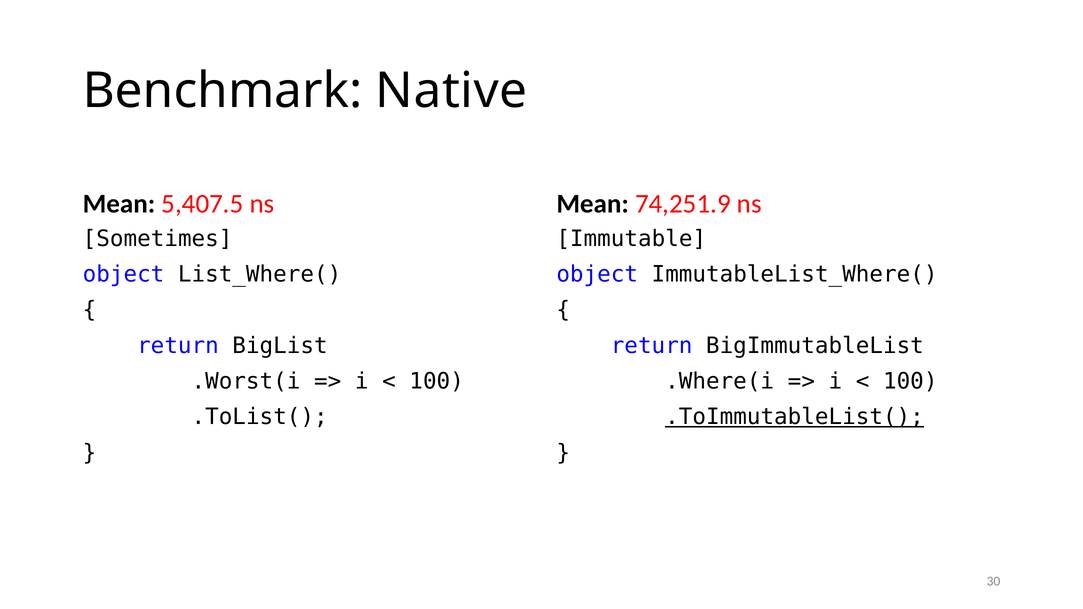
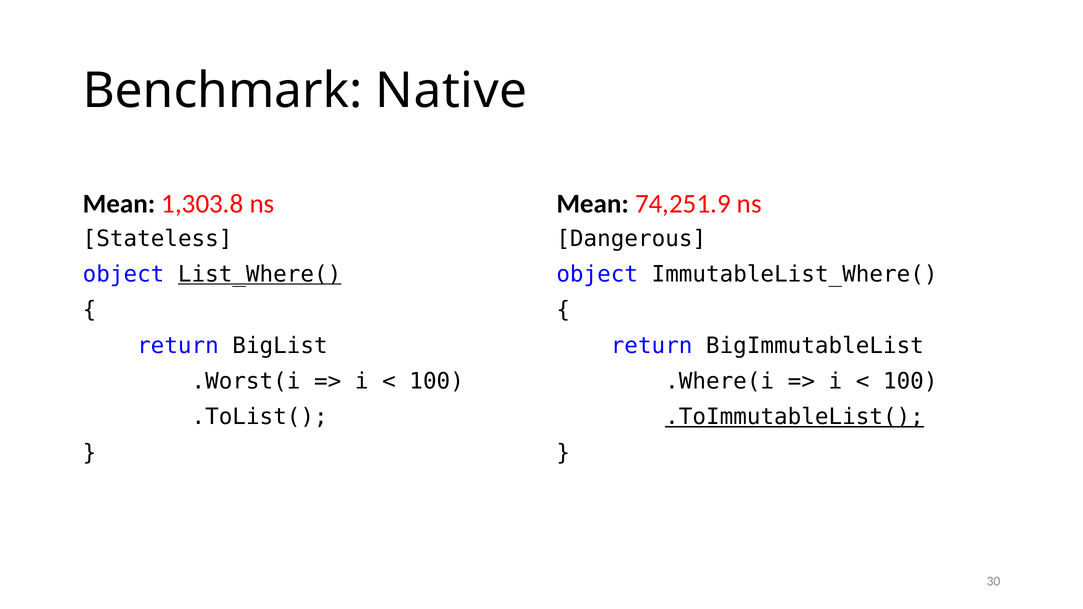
5,407.5: 5,407.5 -> 1,303.8
Sometimes: Sometimes -> Stateless
Immutable: Immutable -> Dangerous
List_Where( underline: none -> present
